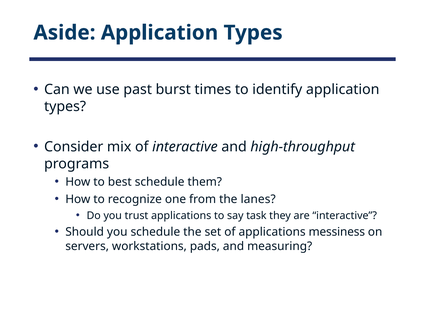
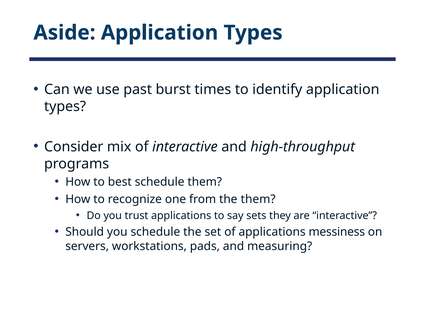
the lanes: lanes -> them
task: task -> sets
